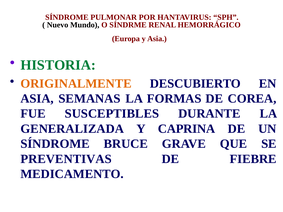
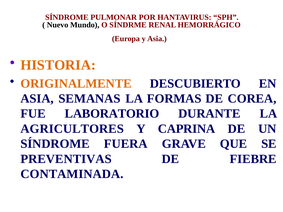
HISTORIA colour: green -> orange
SUSCEPTIBLES: SUSCEPTIBLES -> LABORATORIO
GENERALIZADA: GENERALIZADA -> AGRICULTORES
BRUCE: BRUCE -> FUERA
MEDICAMENTO: MEDICAMENTO -> CONTAMINADA
